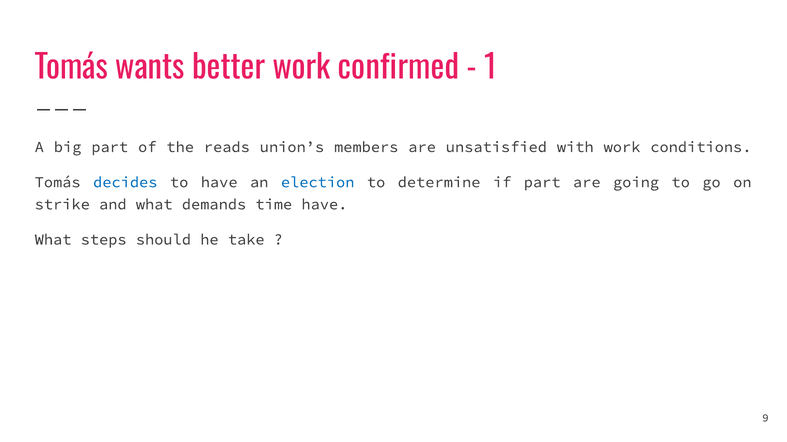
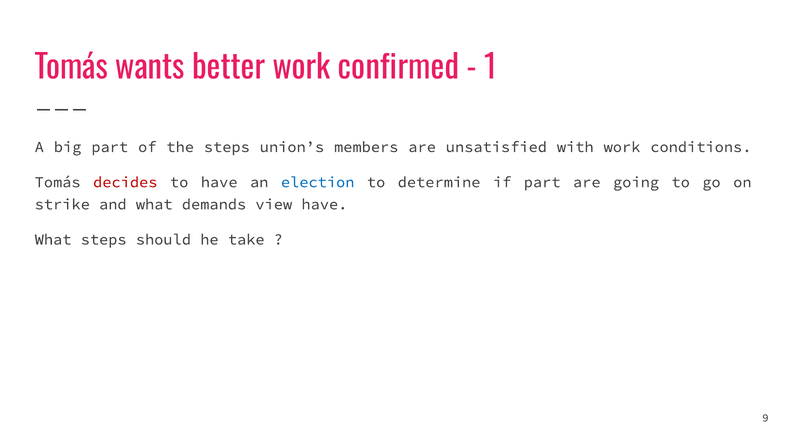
the reads: reads -> steps
decides colour: blue -> red
time: time -> view
